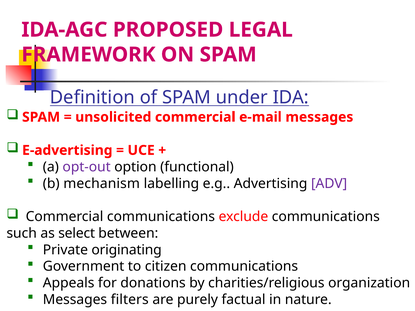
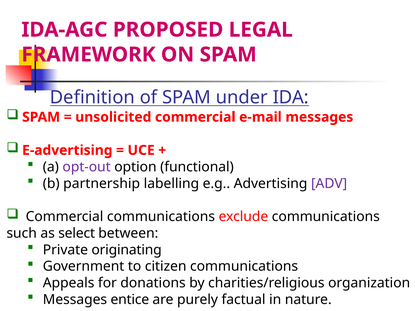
mechanism: mechanism -> partnership
filters: filters -> entice
